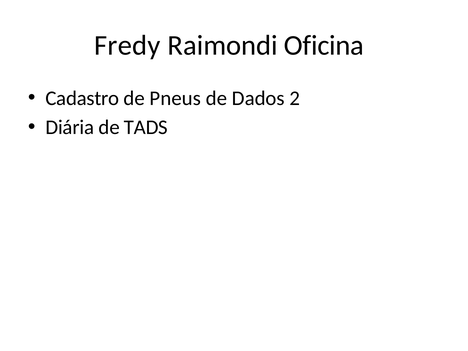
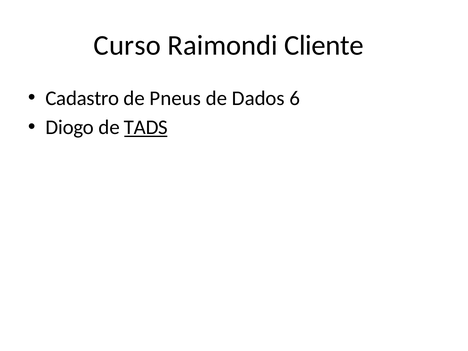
Fredy: Fredy -> Curso
Oficina: Oficina -> Cliente
2: 2 -> 6
Diária: Diária -> Diogo
TADS underline: none -> present
